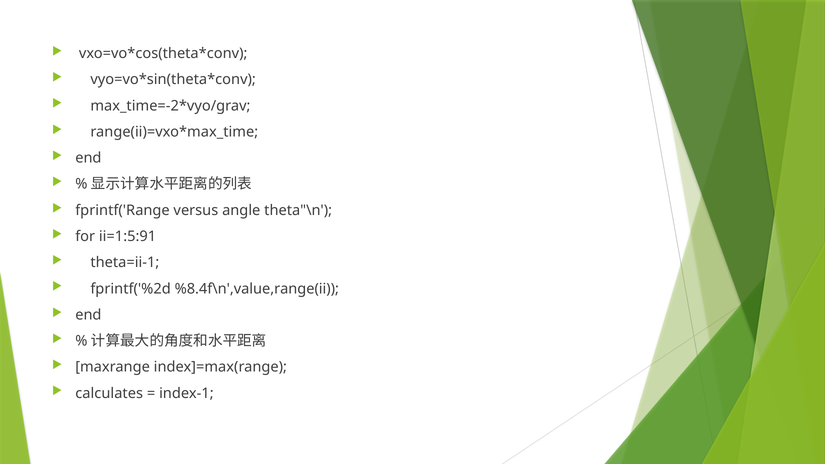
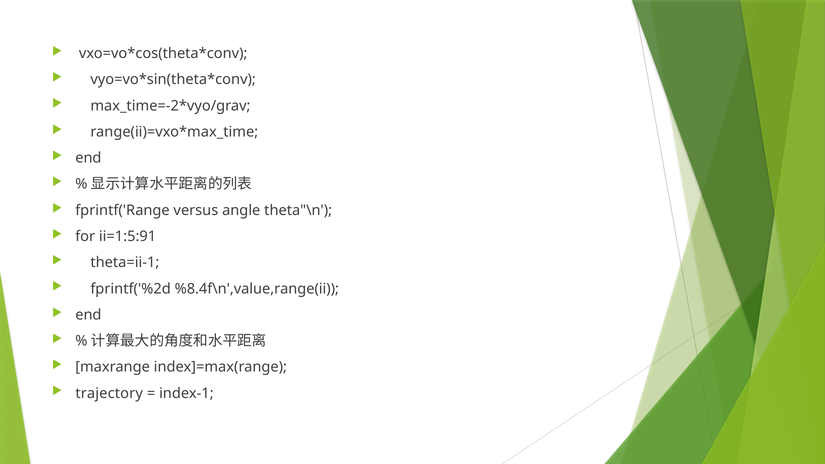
calculates: calculates -> trajectory
